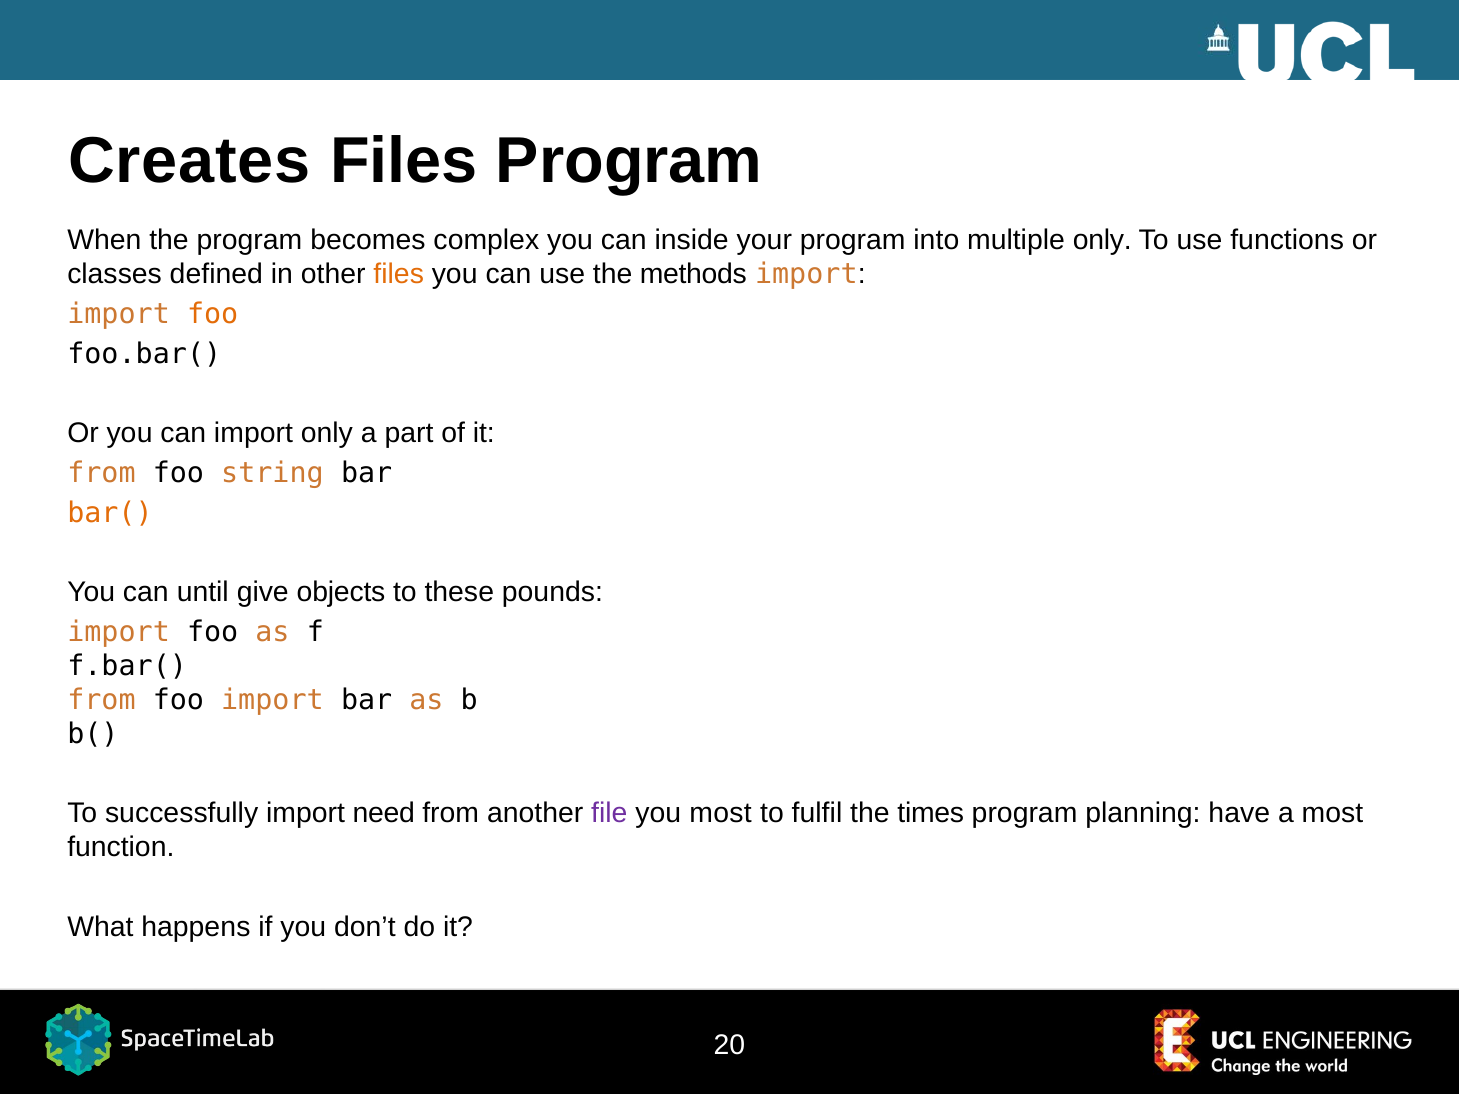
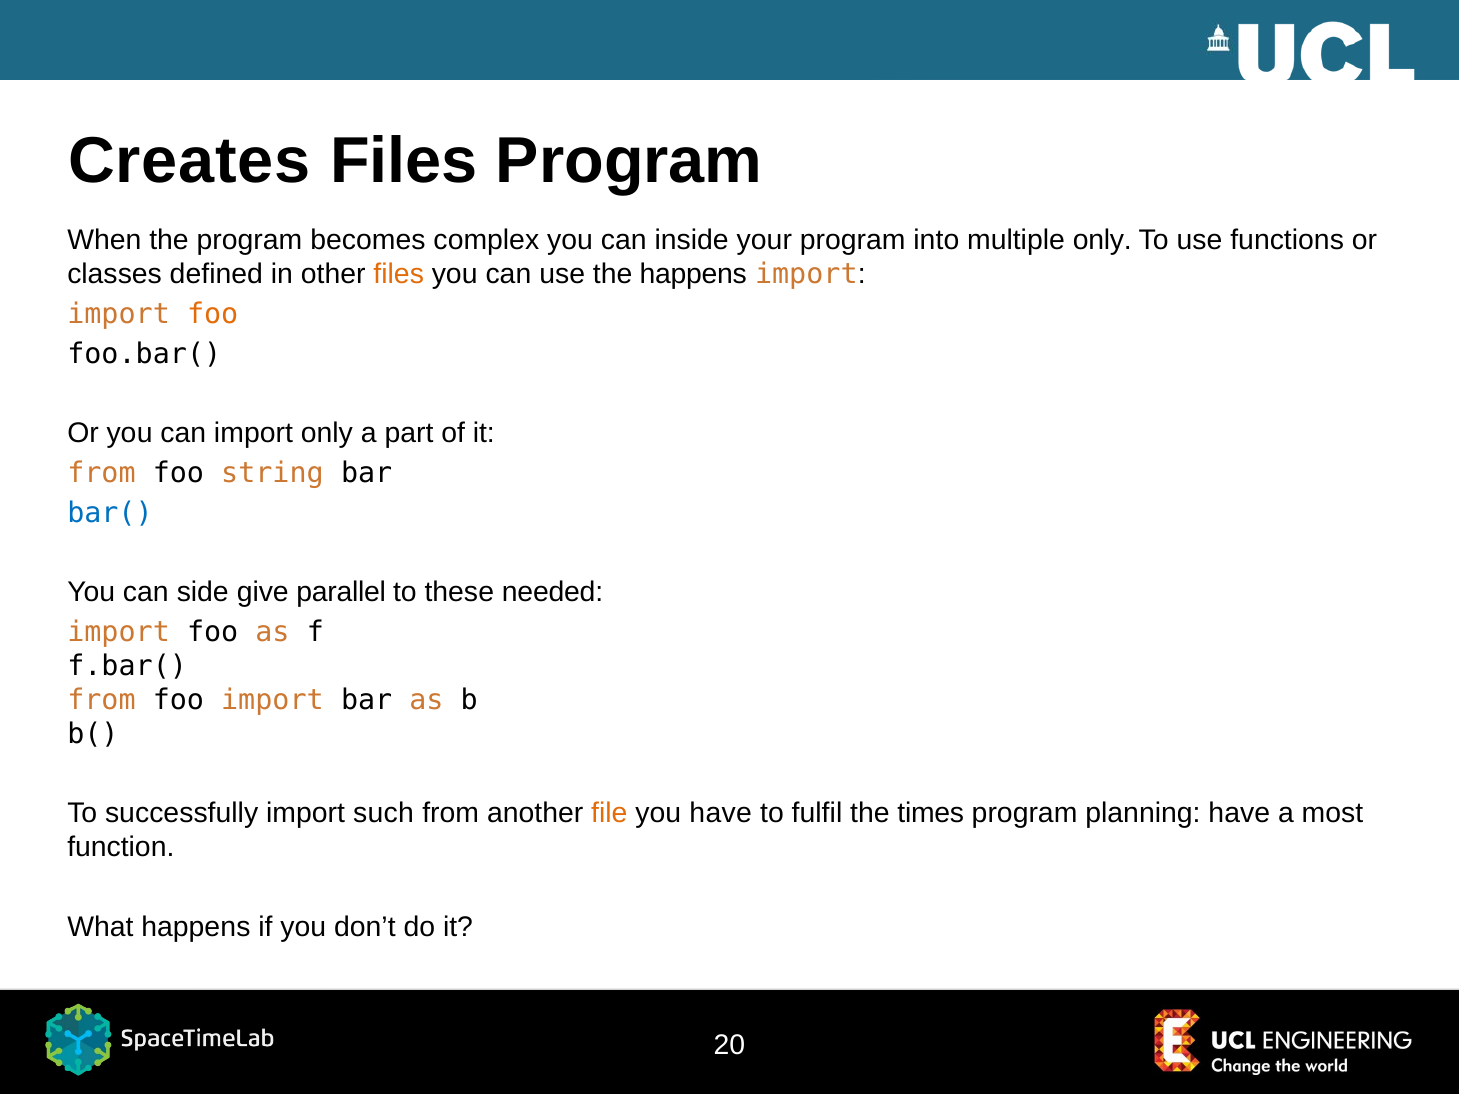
the methods: methods -> happens
bar( colour: orange -> blue
until: until -> side
objects: objects -> parallel
pounds: pounds -> needed
need: need -> such
file colour: purple -> orange
you most: most -> have
